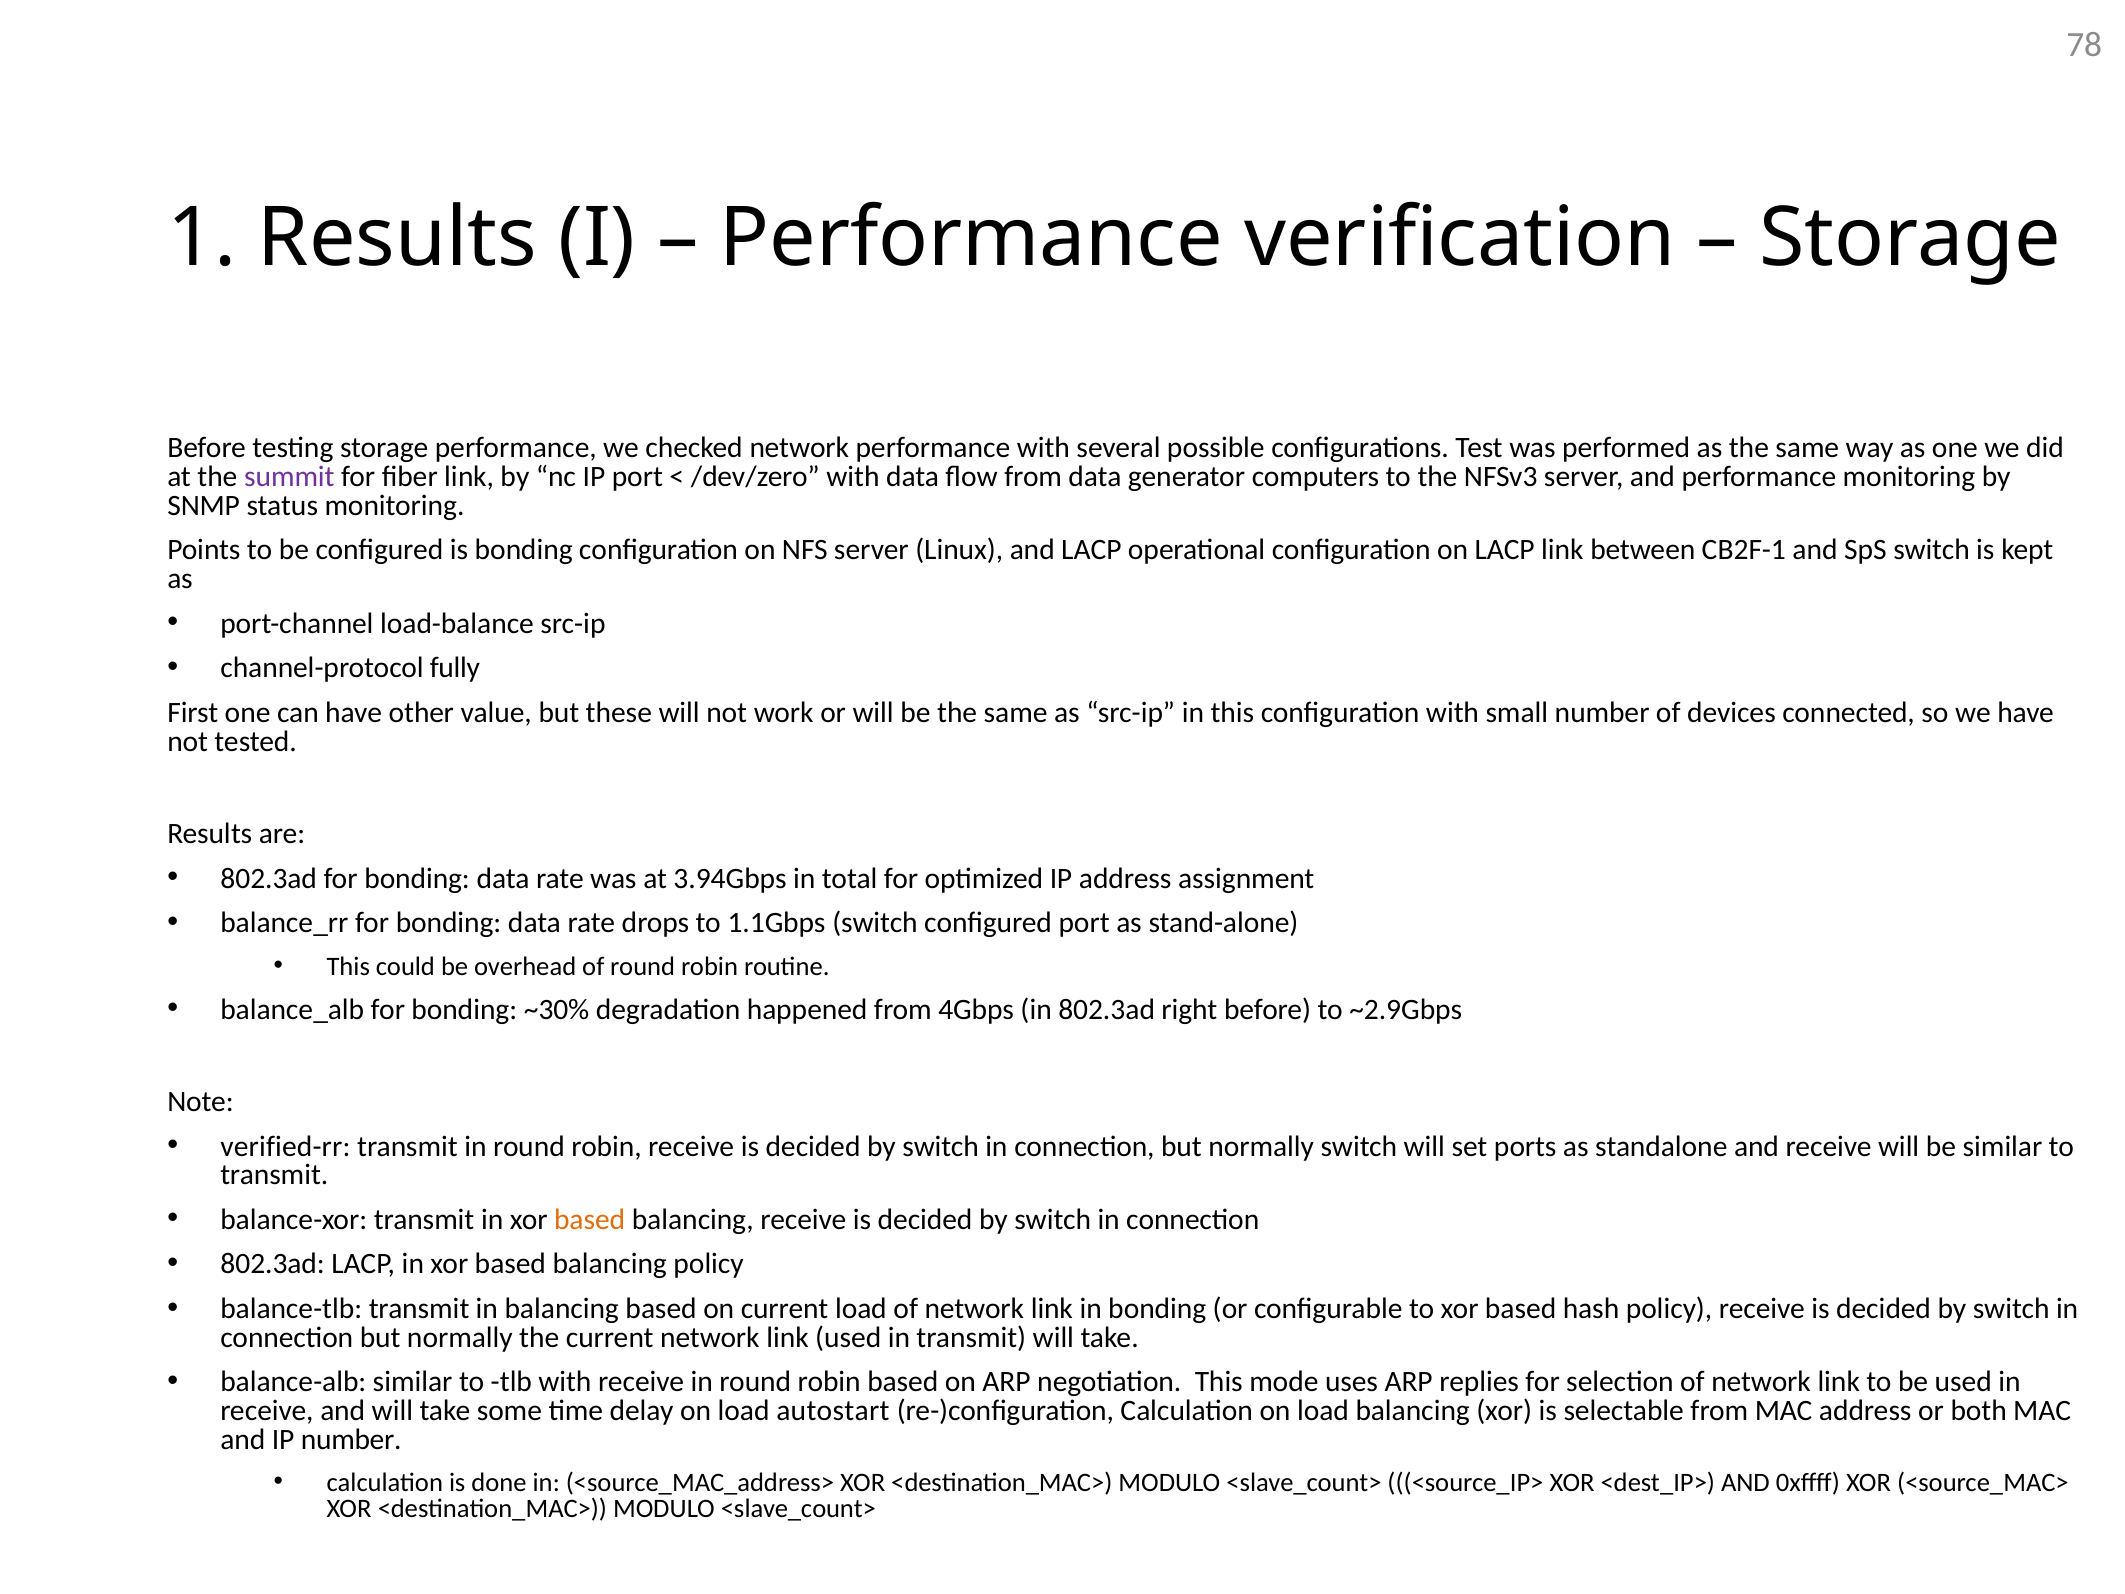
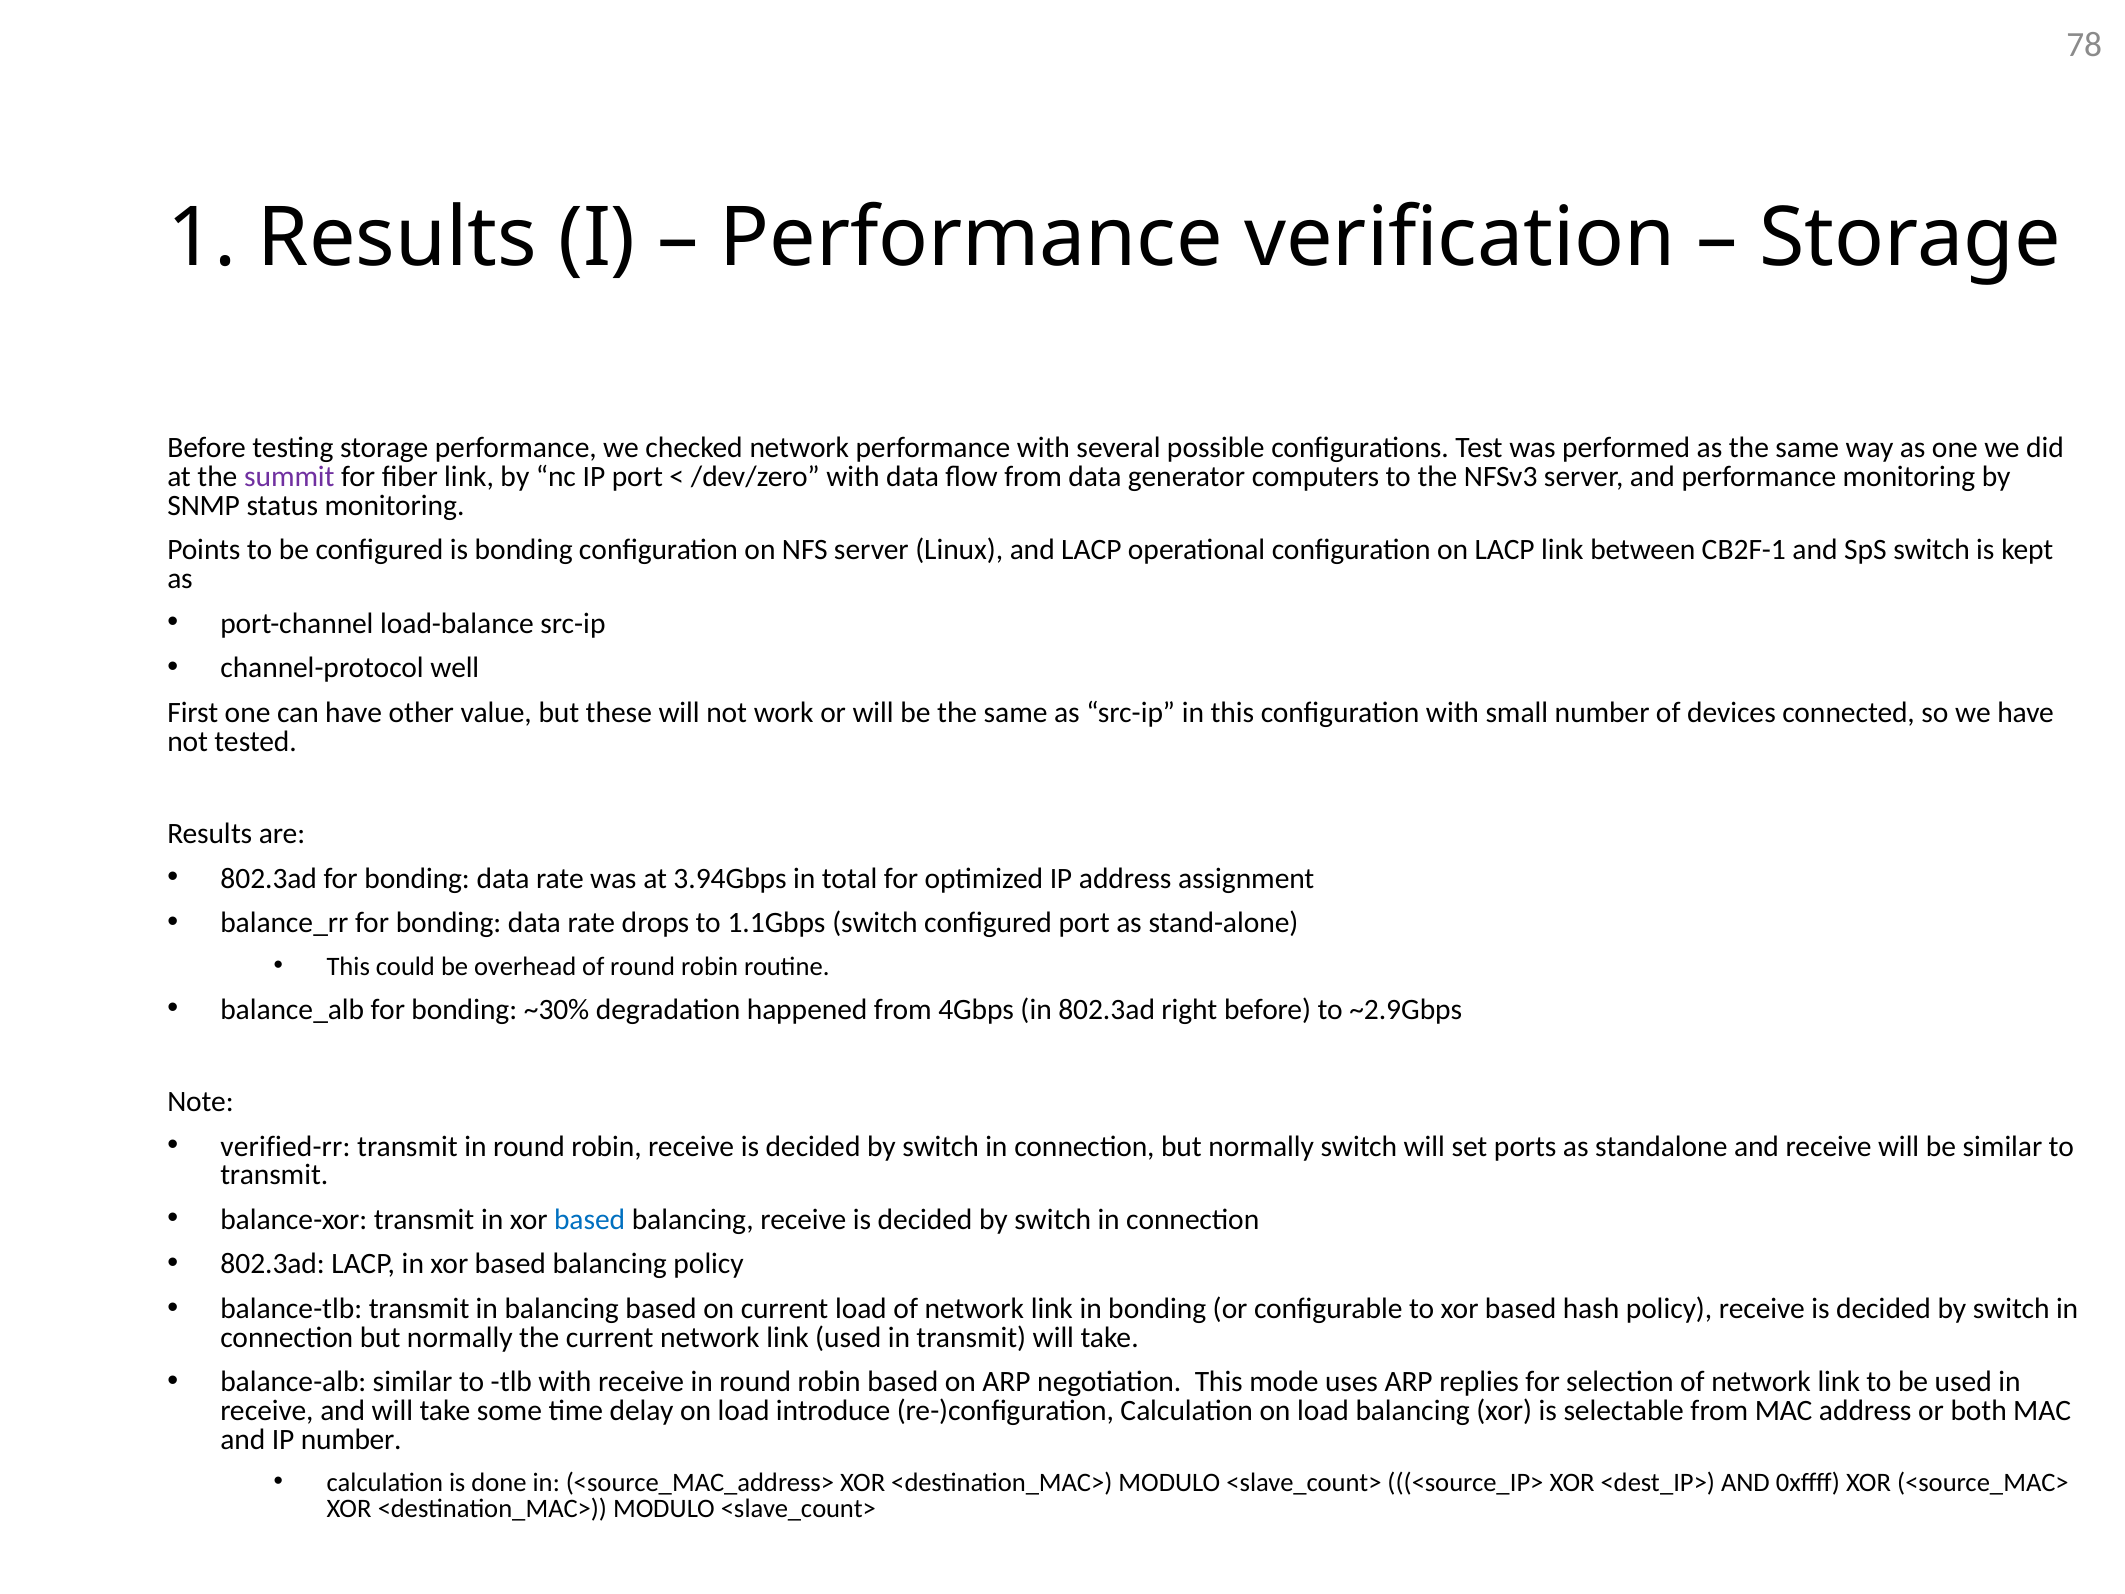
fully: fully -> well
based at (590, 1219) colour: orange -> blue
autostart: autostart -> introduce
